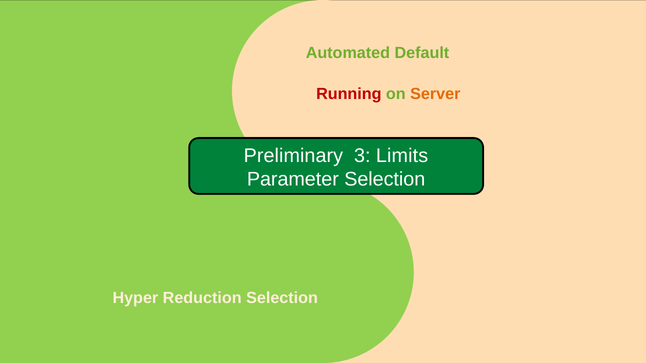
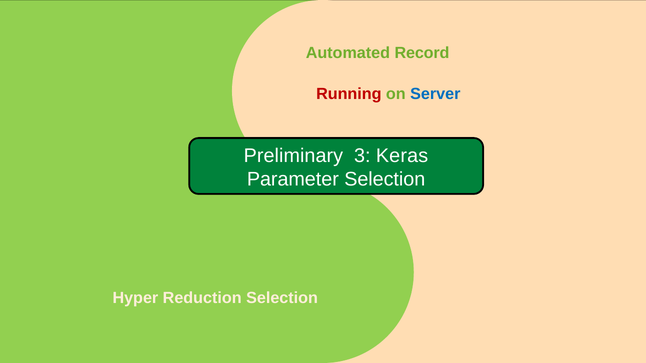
Default: Default -> Record
Server colour: orange -> blue
Limits: Limits -> Keras
